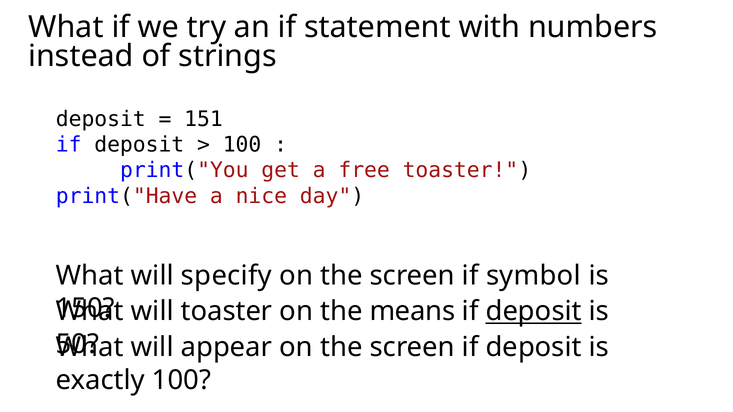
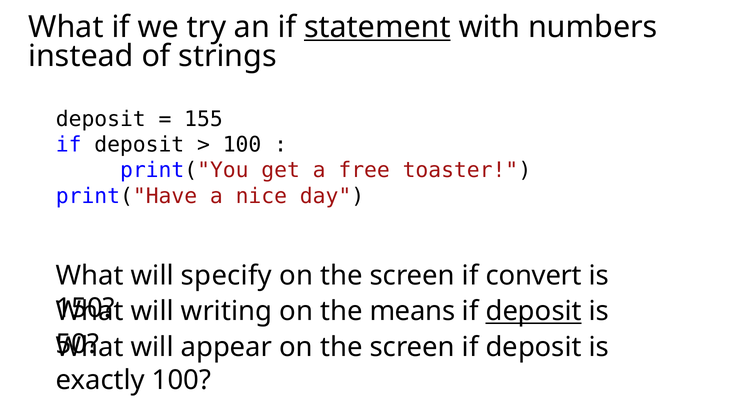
statement underline: none -> present
151: 151 -> 155
symbol: symbol -> convert
will toaster: toaster -> writing
